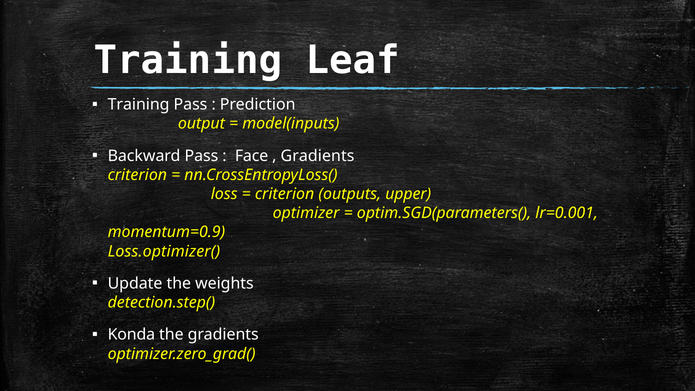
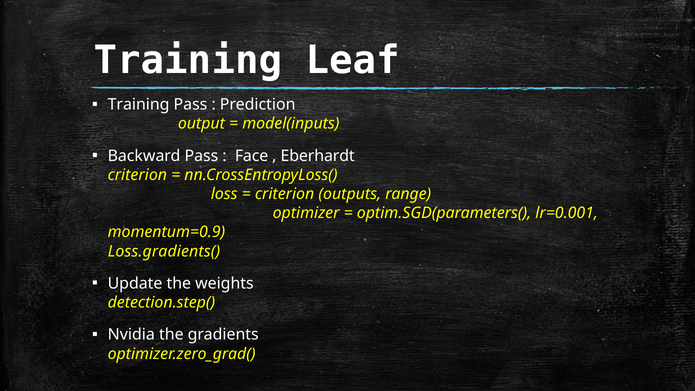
Gradients at (318, 156): Gradients -> Eberhardt
upper: upper -> range
Loss.optimizer(: Loss.optimizer( -> Loss.gradients(
Konda: Konda -> Nvidia
